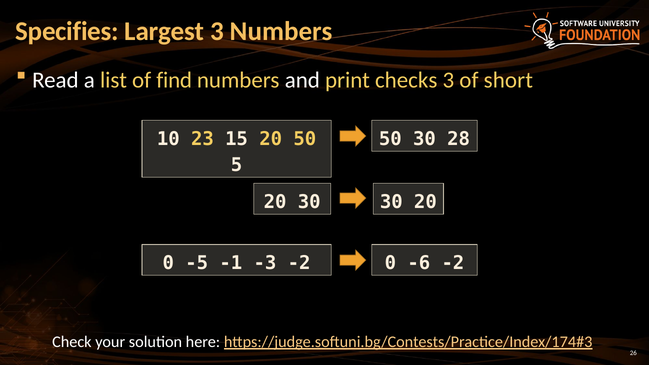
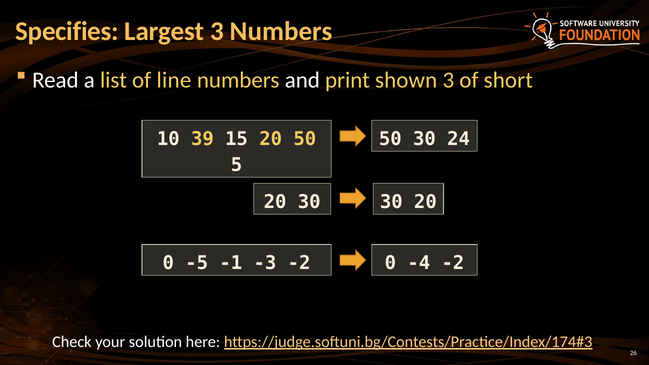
find: find -> line
checks: checks -> shown
23: 23 -> 39
28: 28 -> 24
-6: -6 -> -4
